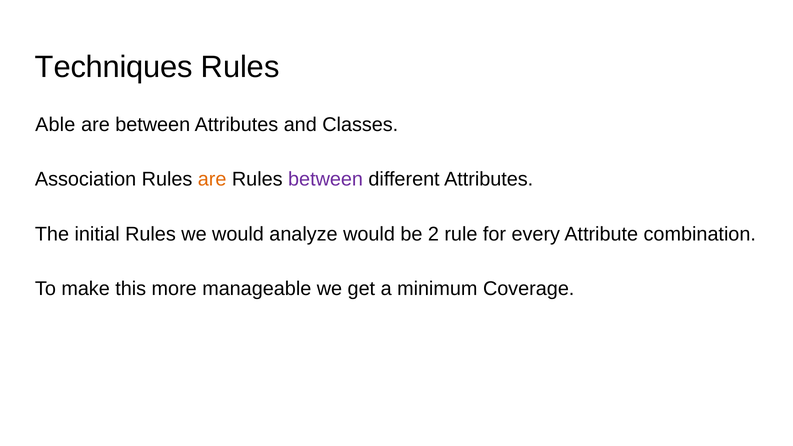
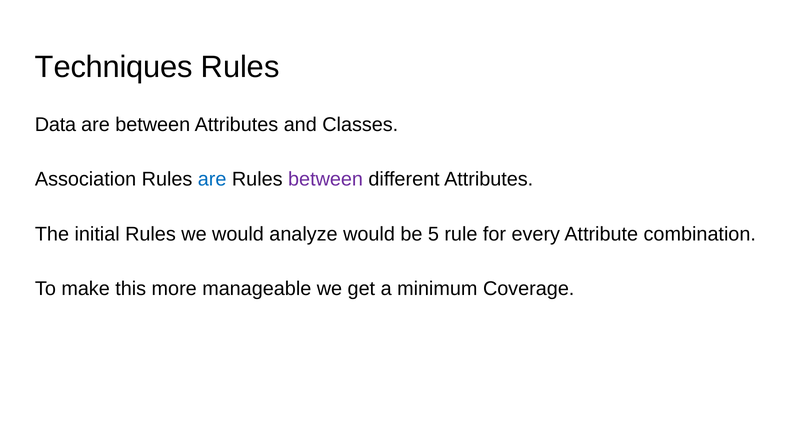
Able: Able -> Data
are at (212, 179) colour: orange -> blue
2: 2 -> 5
